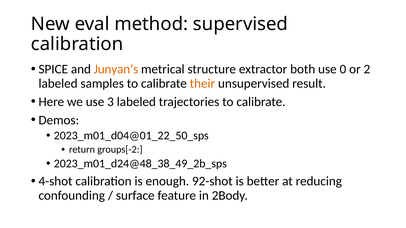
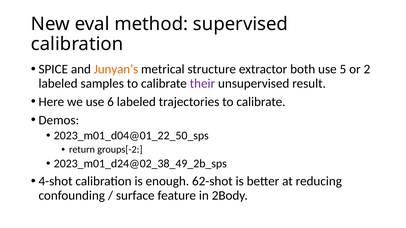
0: 0 -> 5
their colour: orange -> purple
3: 3 -> 6
2023_m01_d24@48_38_49_2b_sps: 2023_m01_d24@48_38_49_2b_sps -> 2023_m01_d24@02_38_49_2b_sps
92-shot: 92-shot -> 62-shot
